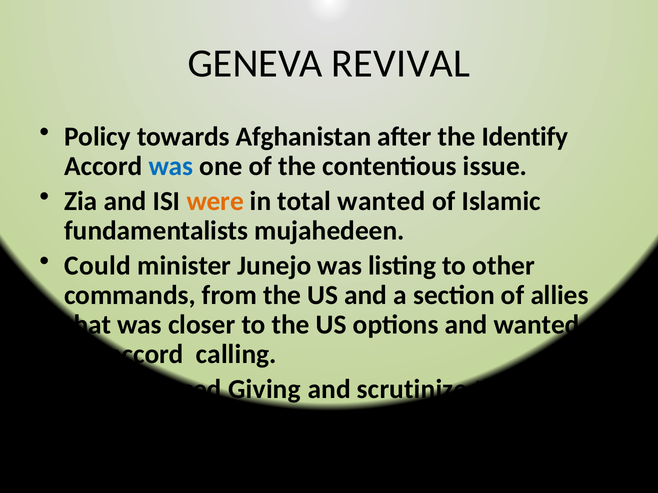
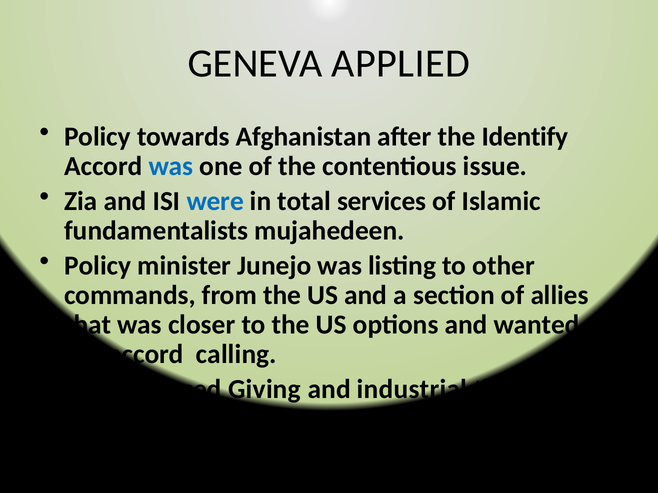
REVIVAL: REVIVAL -> APPLIED
were colour: orange -> blue
total wanted: wanted -> services
Could at (98, 266): Could -> Policy
scrutinize: scrutinize -> industrial
